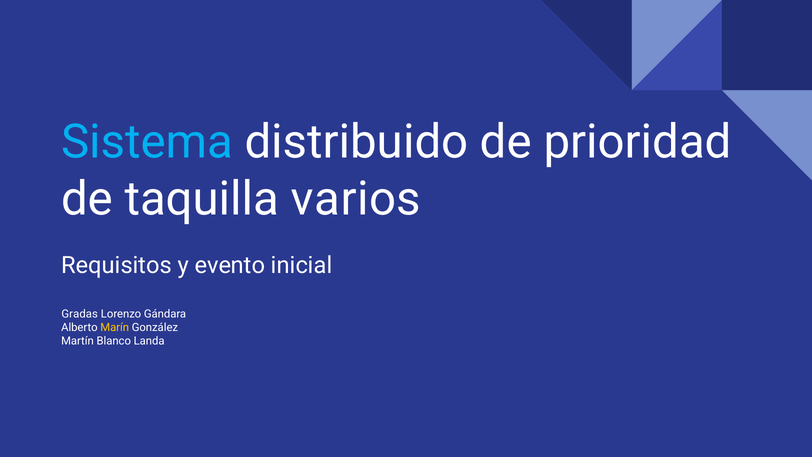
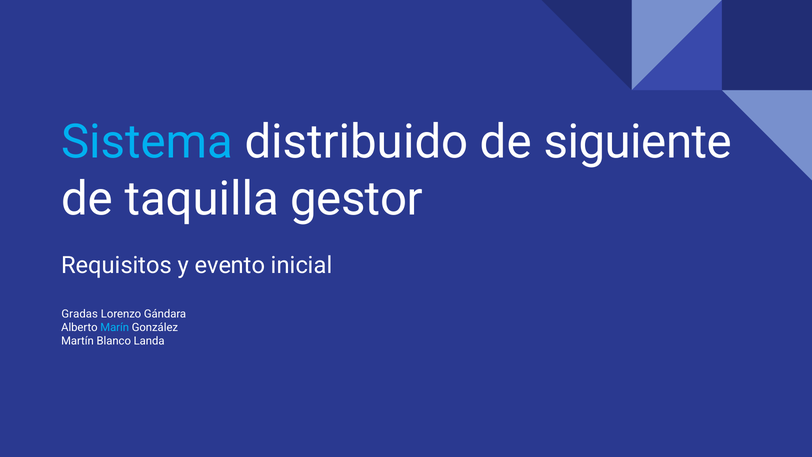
prioridad: prioridad -> siguiente
varios: varios -> gestor
Marín colour: yellow -> light blue
